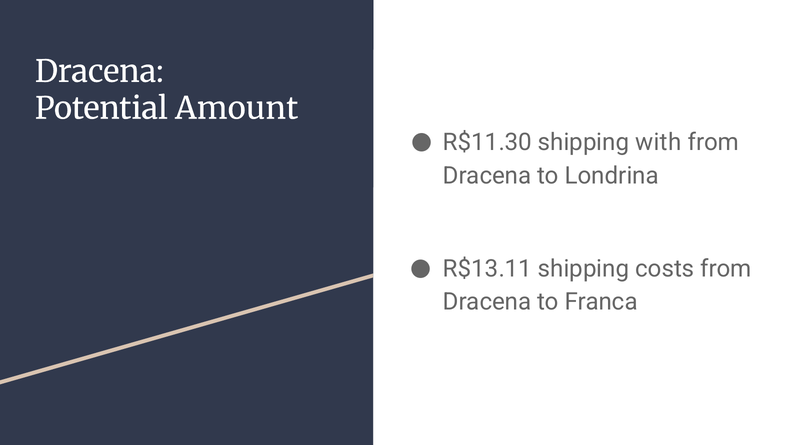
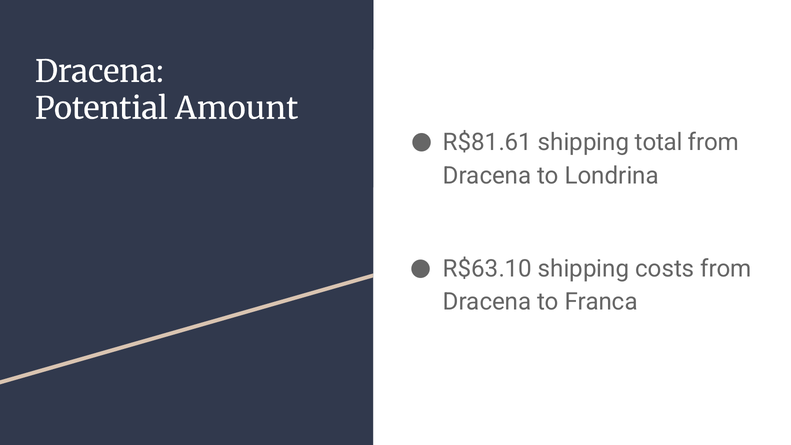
R$11.30: R$11.30 -> R$81.61
with: with -> total
R$13.11: R$13.11 -> R$63.10
